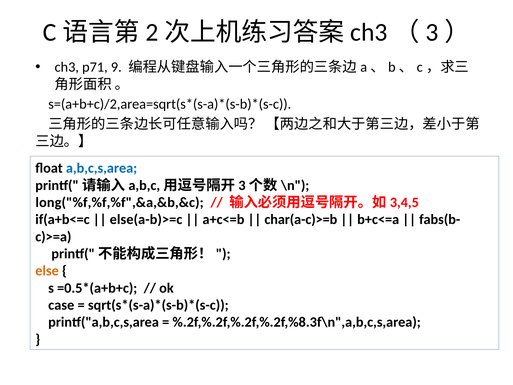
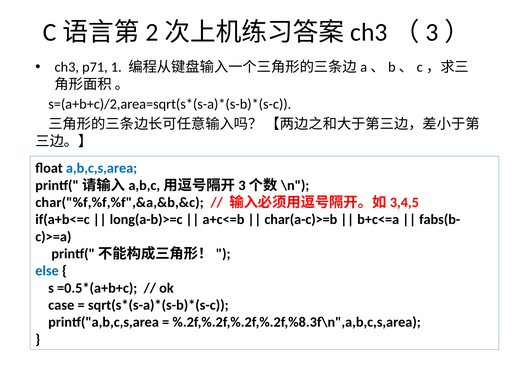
9: 9 -> 1
long("%f,%f,%f",&a,&b,&c: long("%f,%f,%f",&a,&b,&c -> char("%f,%f,%f",&a,&b,&c
else(a-b)>=c: else(a-b)>=c -> long(a-b)>=c
else colour: orange -> blue
